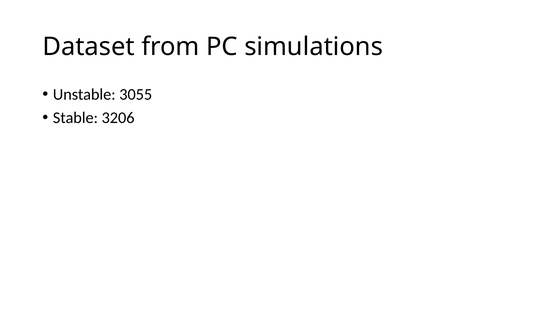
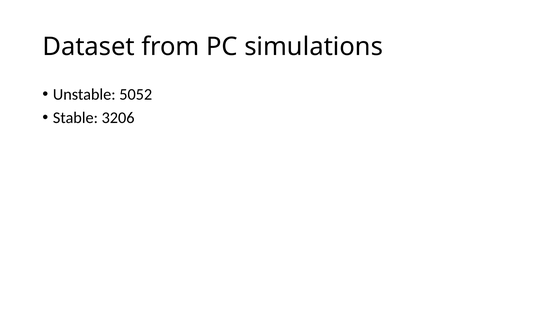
3055: 3055 -> 5052
